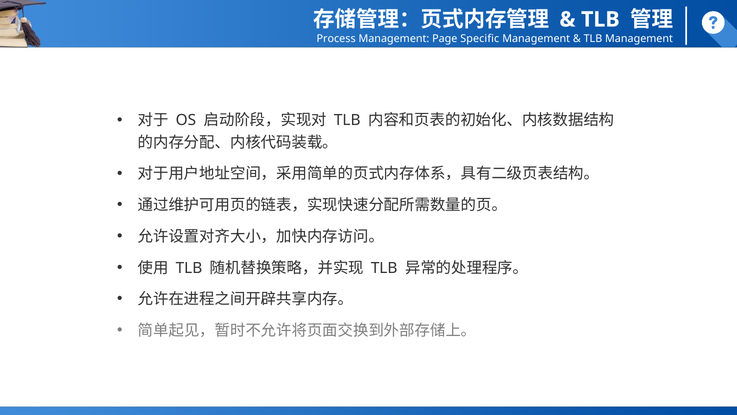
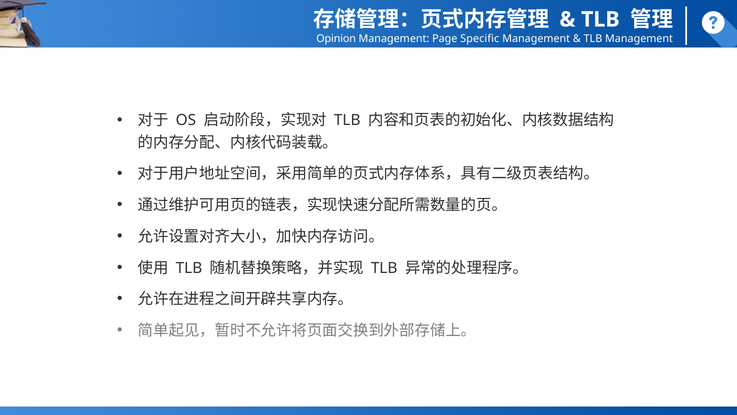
Process: Process -> Opinion
